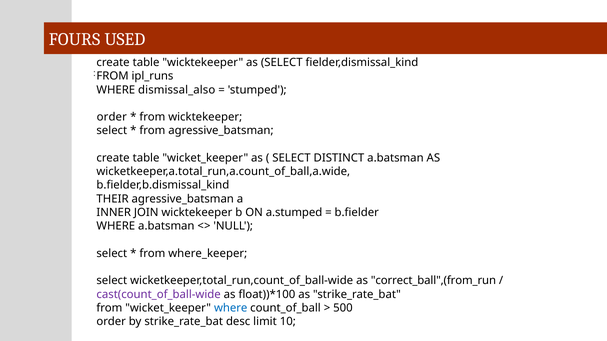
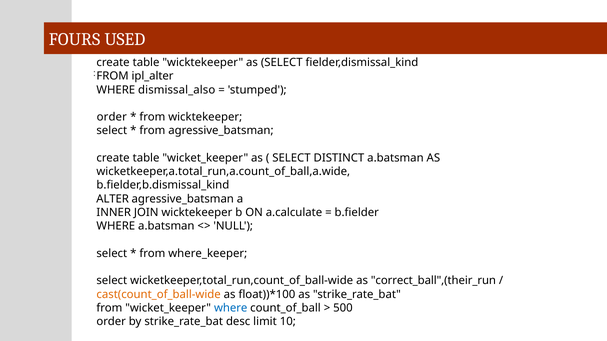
ipl_runs: ipl_runs -> ipl_alter
THEIR: THEIR -> ALTER
a.stumped: a.stumped -> a.calculate
correct_ball",(from_run: correct_ball",(from_run -> correct_ball",(their_run
cast(count_of_ball-wide colour: purple -> orange
